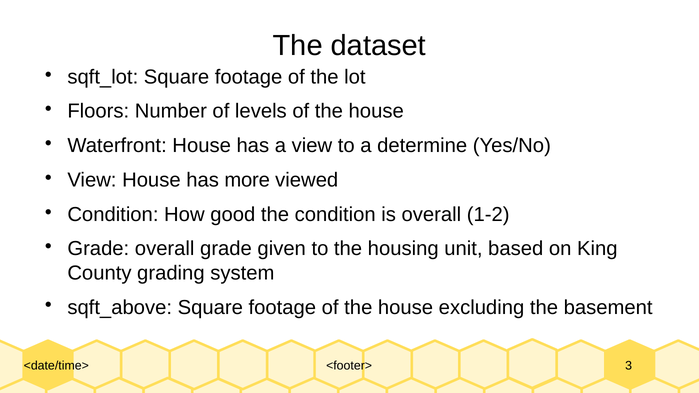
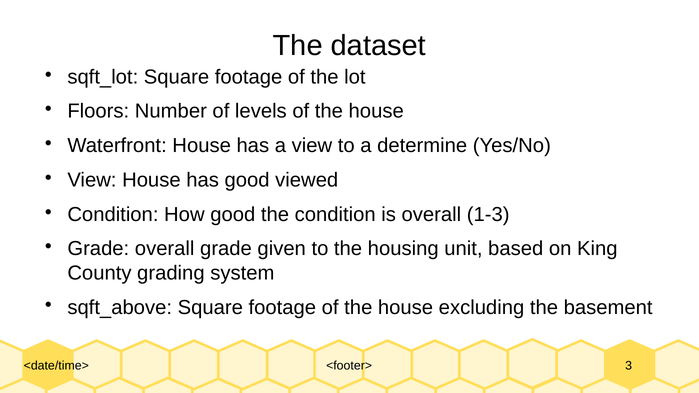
has more: more -> good
1-2: 1-2 -> 1-3
